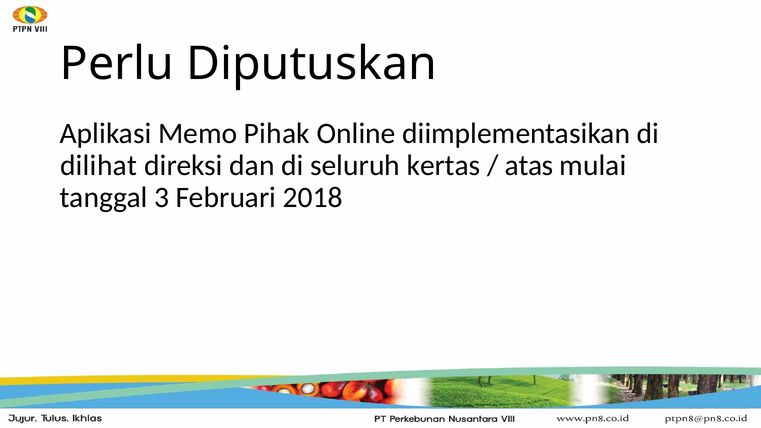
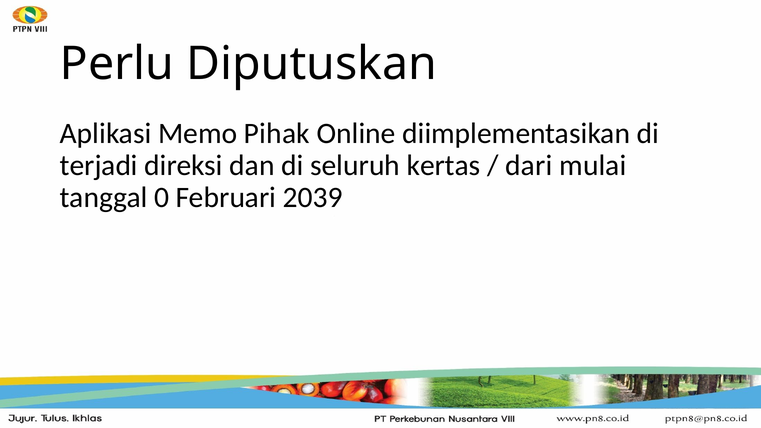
dilihat: dilihat -> terjadi
atas: atas -> dari
3: 3 -> 0
2018: 2018 -> 2039
